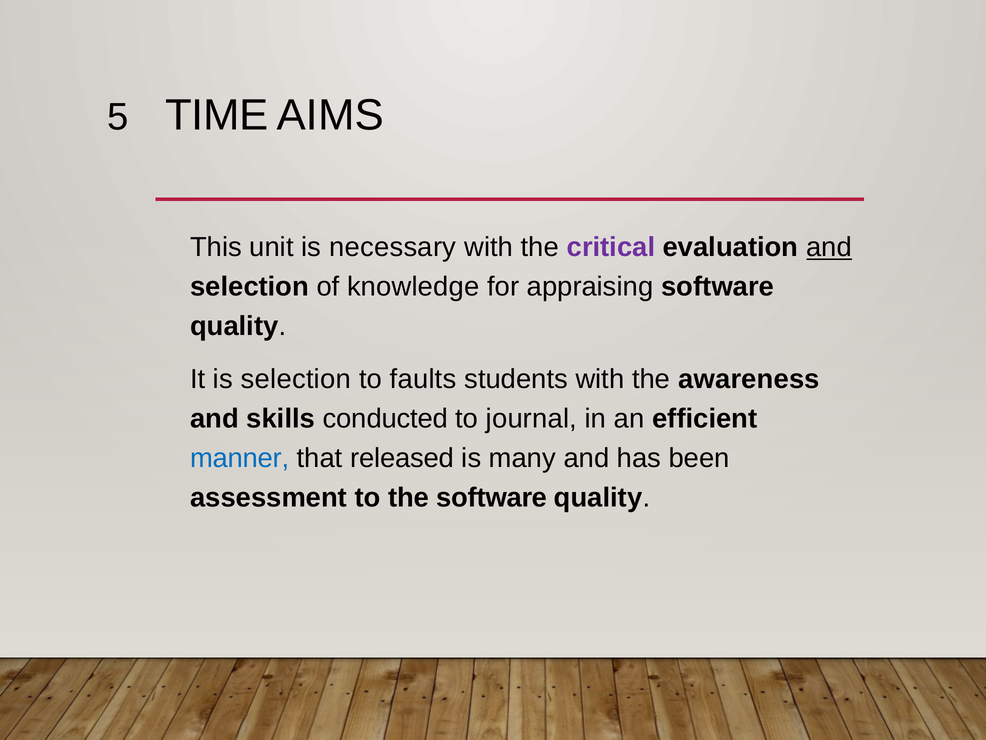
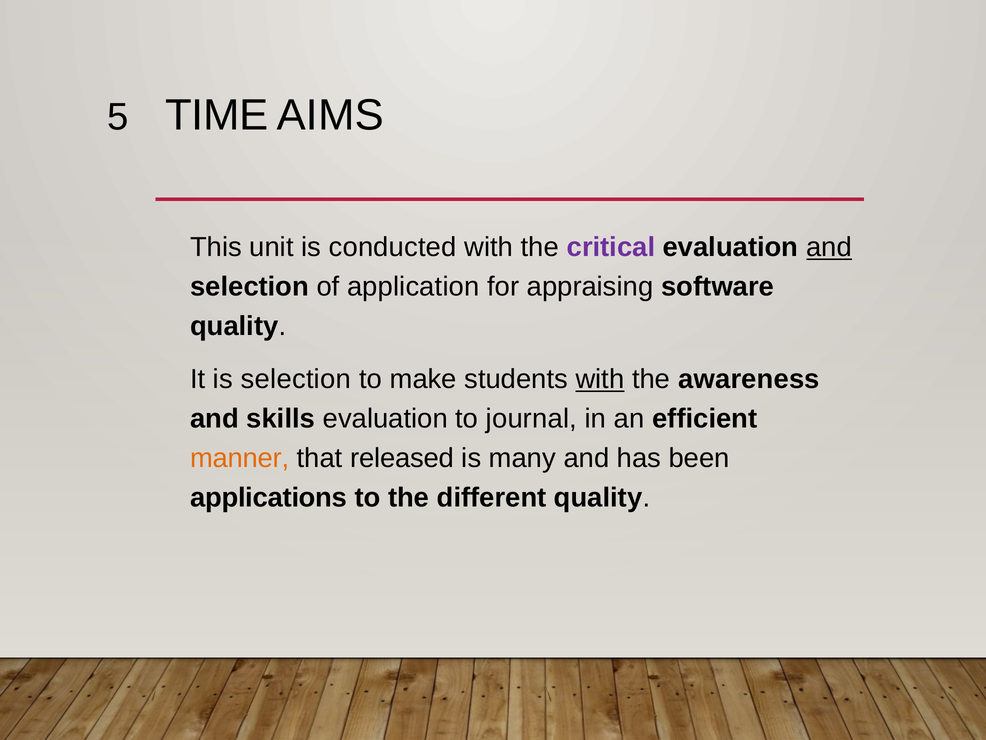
necessary: necessary -> conducted
knowledge: knowledge -> application
faults: faults -> make
with at (600, 379) underline: none -> present
skills conducted: conducted -> evaluation
manner colour: blue -> orange
assessment: assessment -> applications
the software: software -> different
